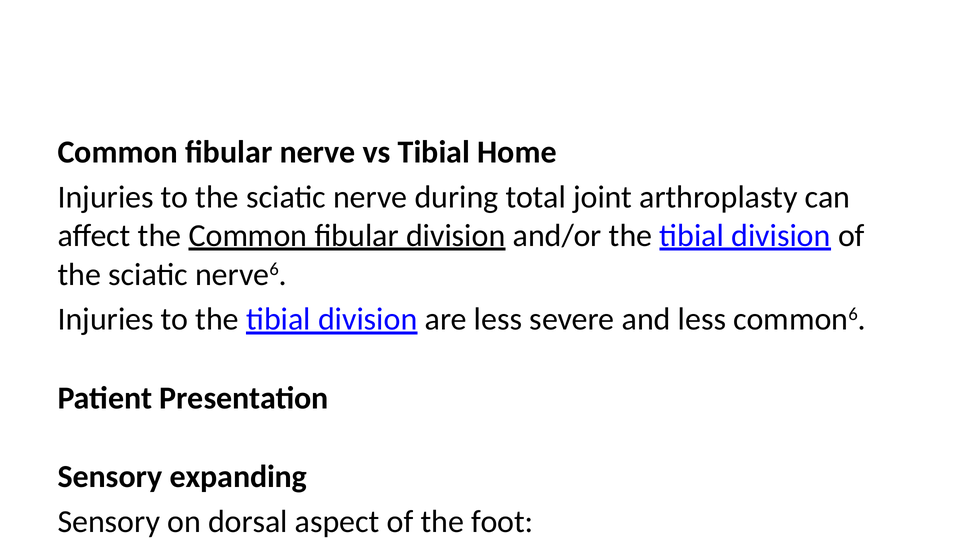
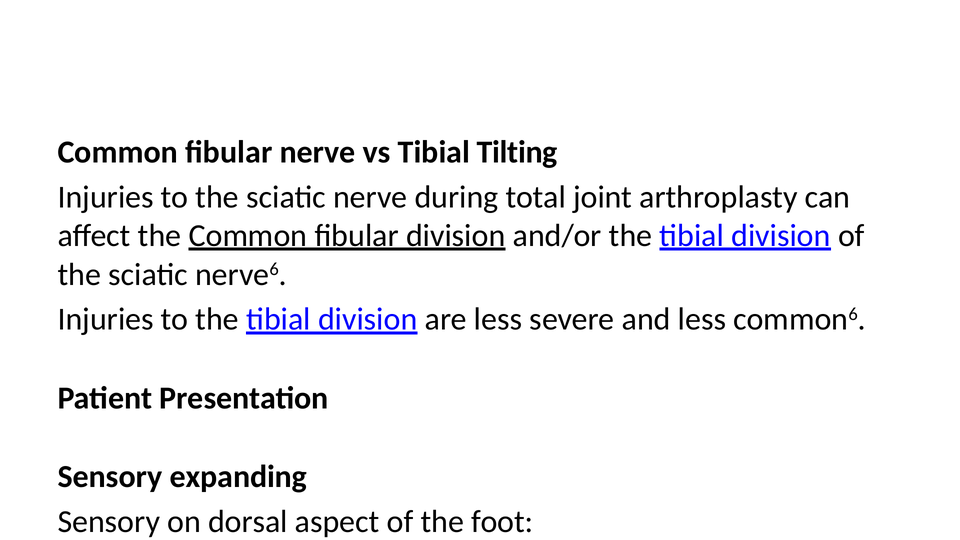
Home: Home -> Tilting
